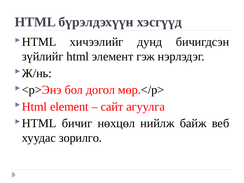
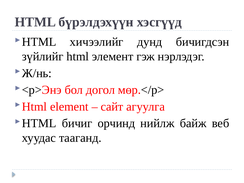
нөхцөл: нөхцөл -> орчинд
зорилго: зорилго -> тааганд
